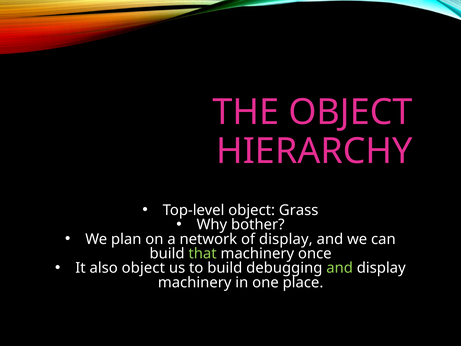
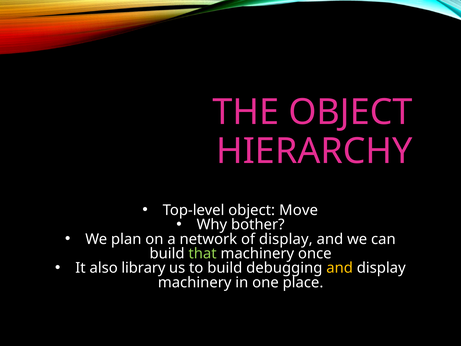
Grass: Grass -> Move
also object: object -> library
and at (340, 268) colour: light green -> yellow
